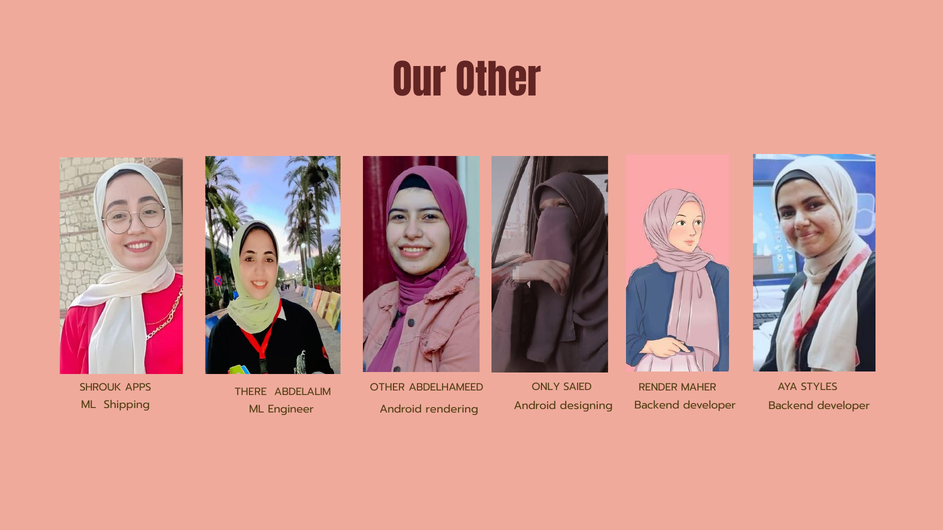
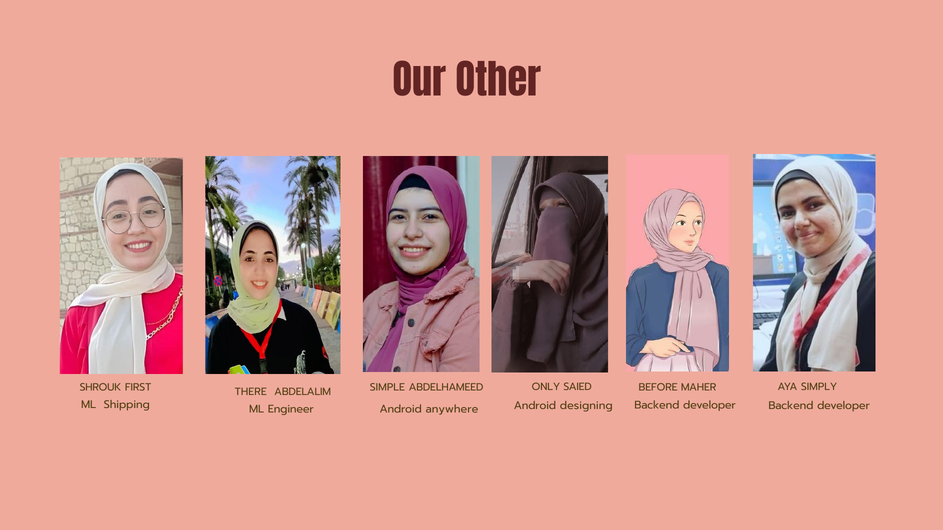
RENDER: RENDER -> BEFORE
STYLES: STYLES -> SIMPLY
APPS: APPS -> FIRST
OTHER at (387, 388): OTHER -> SIMPLE
rendering: rendering -> anywhere
